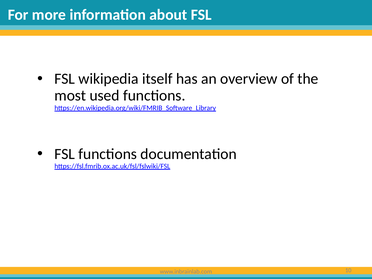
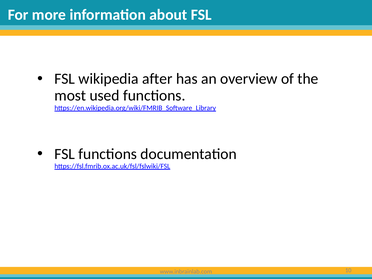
itself: itself -> after
